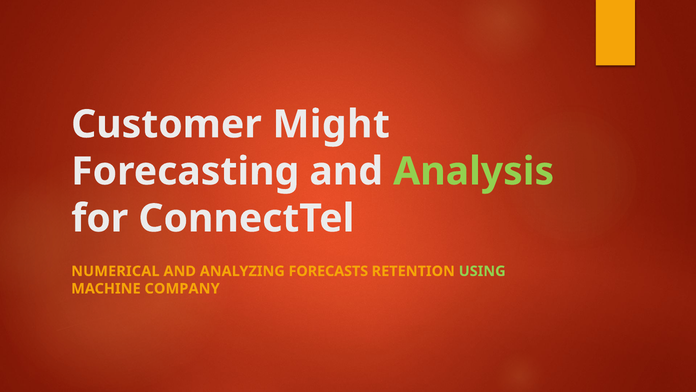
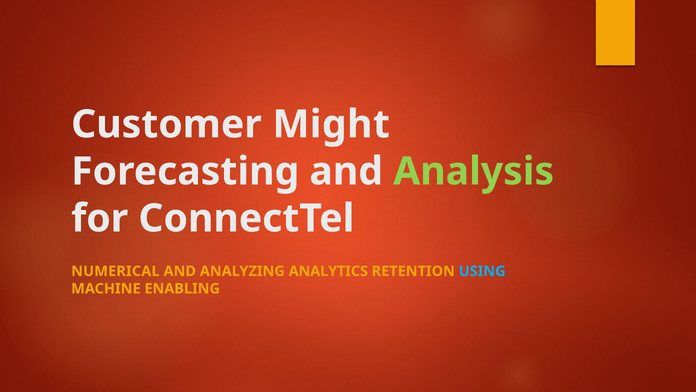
FORECASTS: FORECASTS -> ANALYTICS
USING colour: light green -> light blue
COMPANY: COMPANY -> ENABLING
